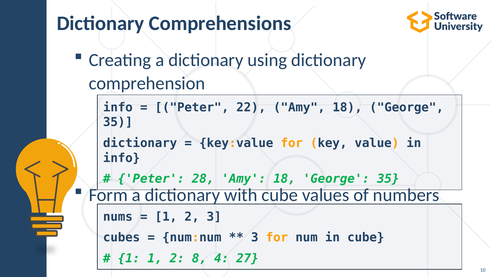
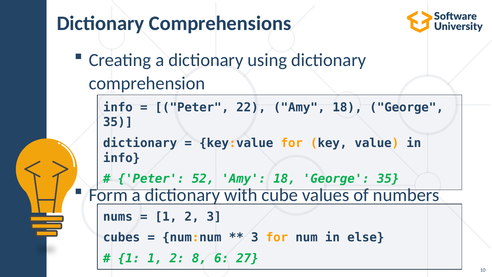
28: 28 -> 52
in cube: cube -> else
4: 4 -> 6
